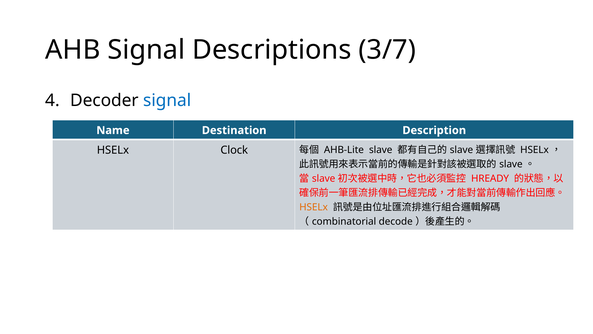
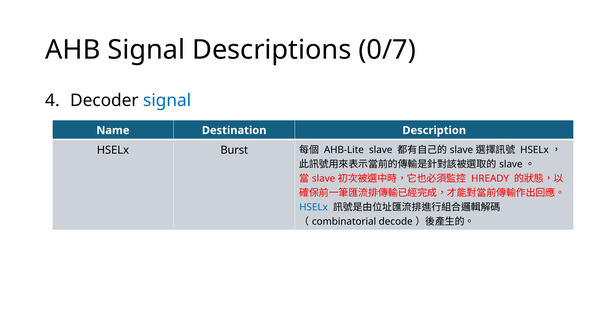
3/7: 3/7 -> 0/7
Clock: Clock -> Burst
HSELx at (314, 207) colour: orange -> blue
